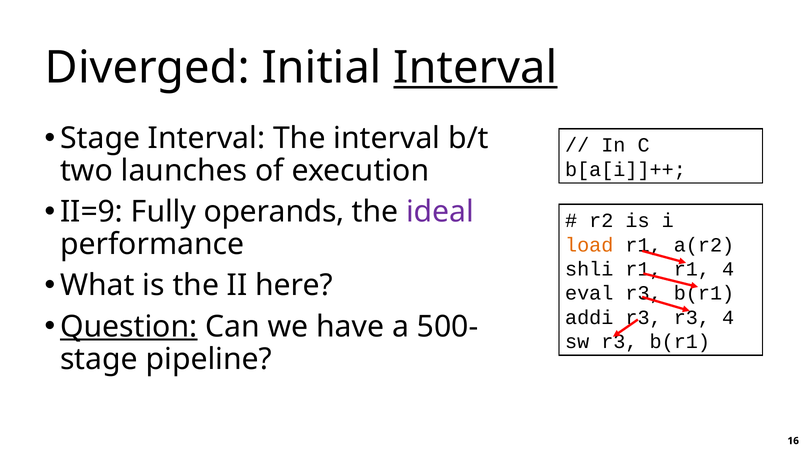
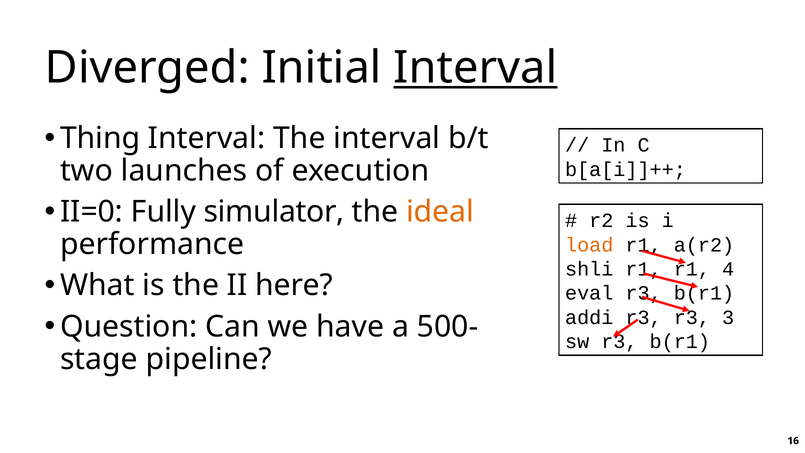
Stage at (100, 138): Stage -> Thing
II=9: II=9 -> II=0
operands: operands -> simulator
ideal colour: purple -> orange
r3 4: 4 -> 3
Question underline: present -> none
